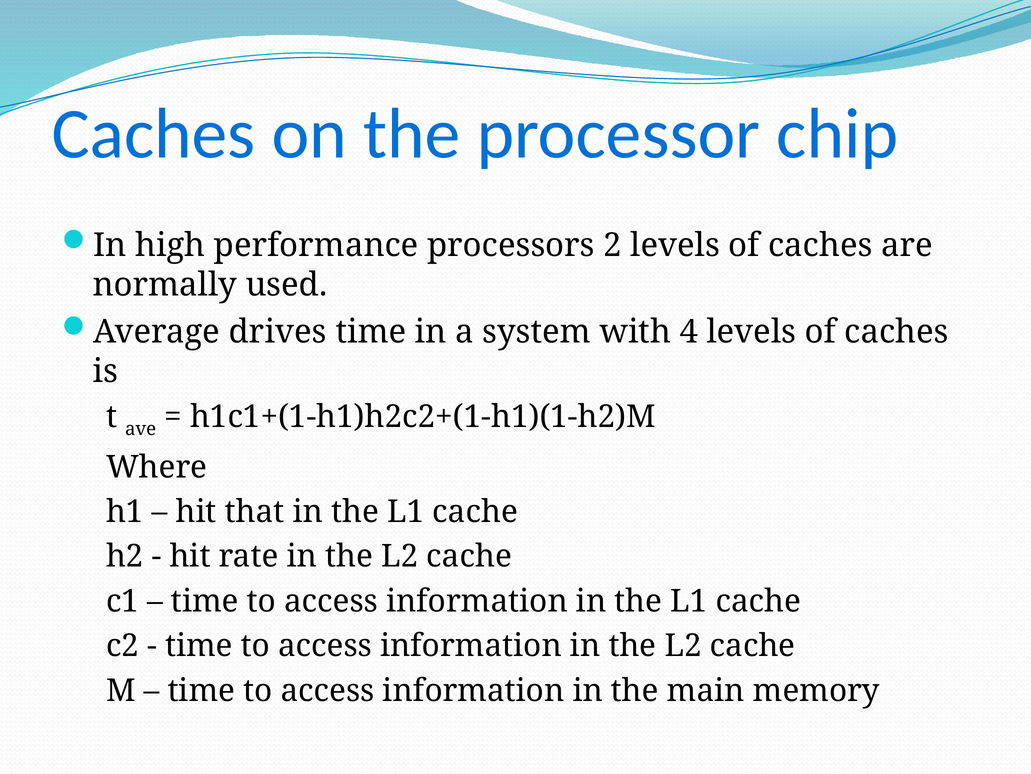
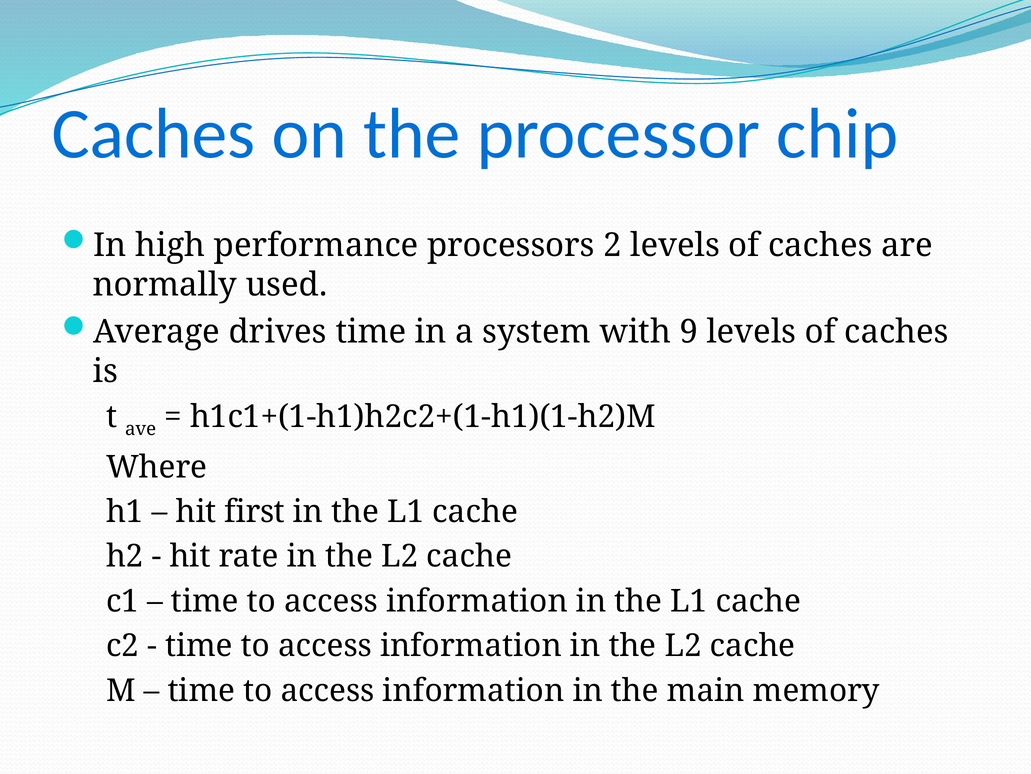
4: 4 -> 9
that: that -> first
